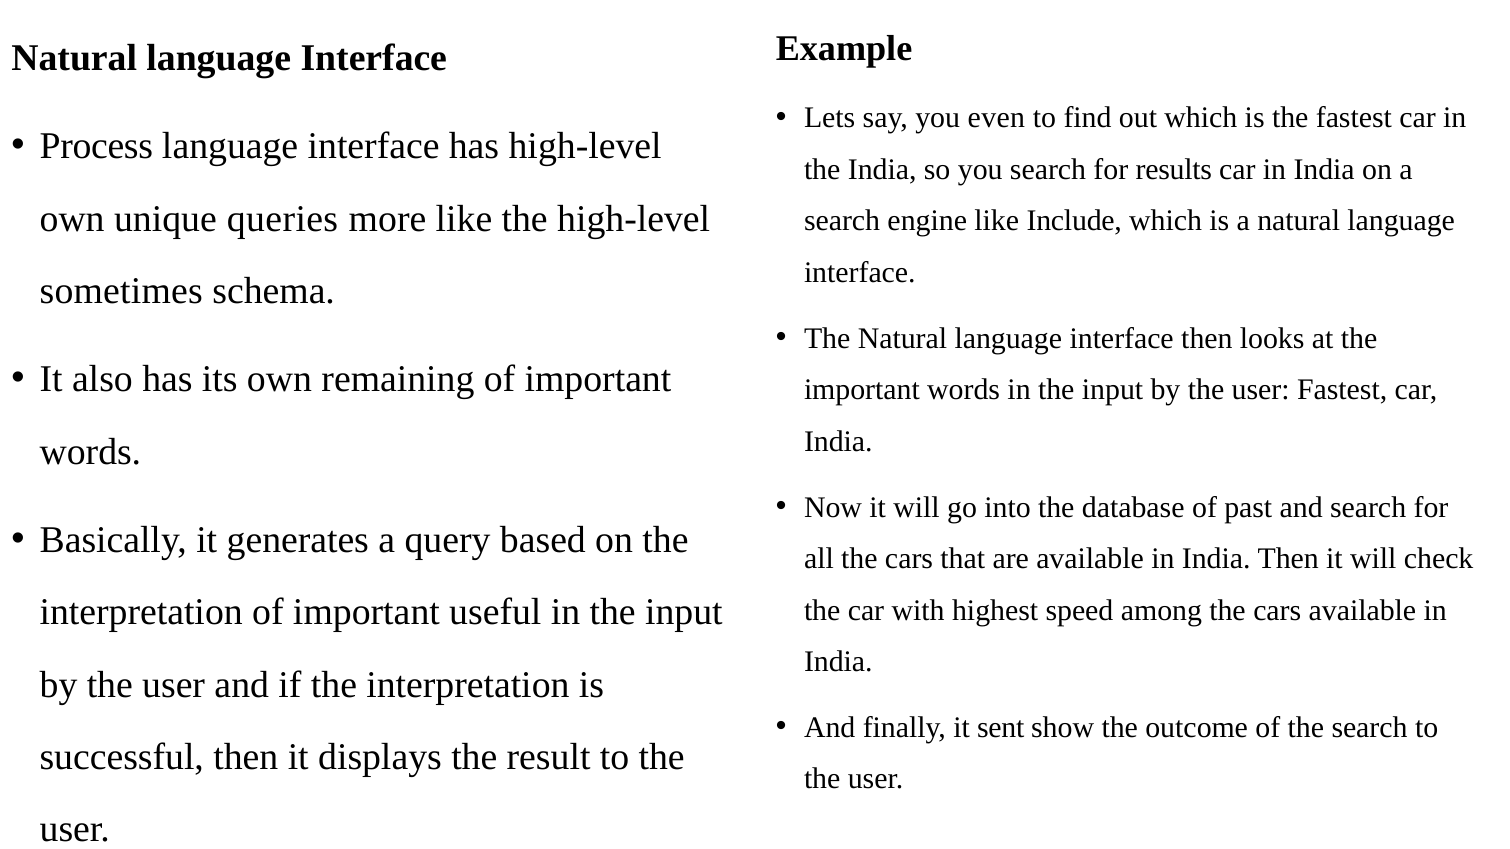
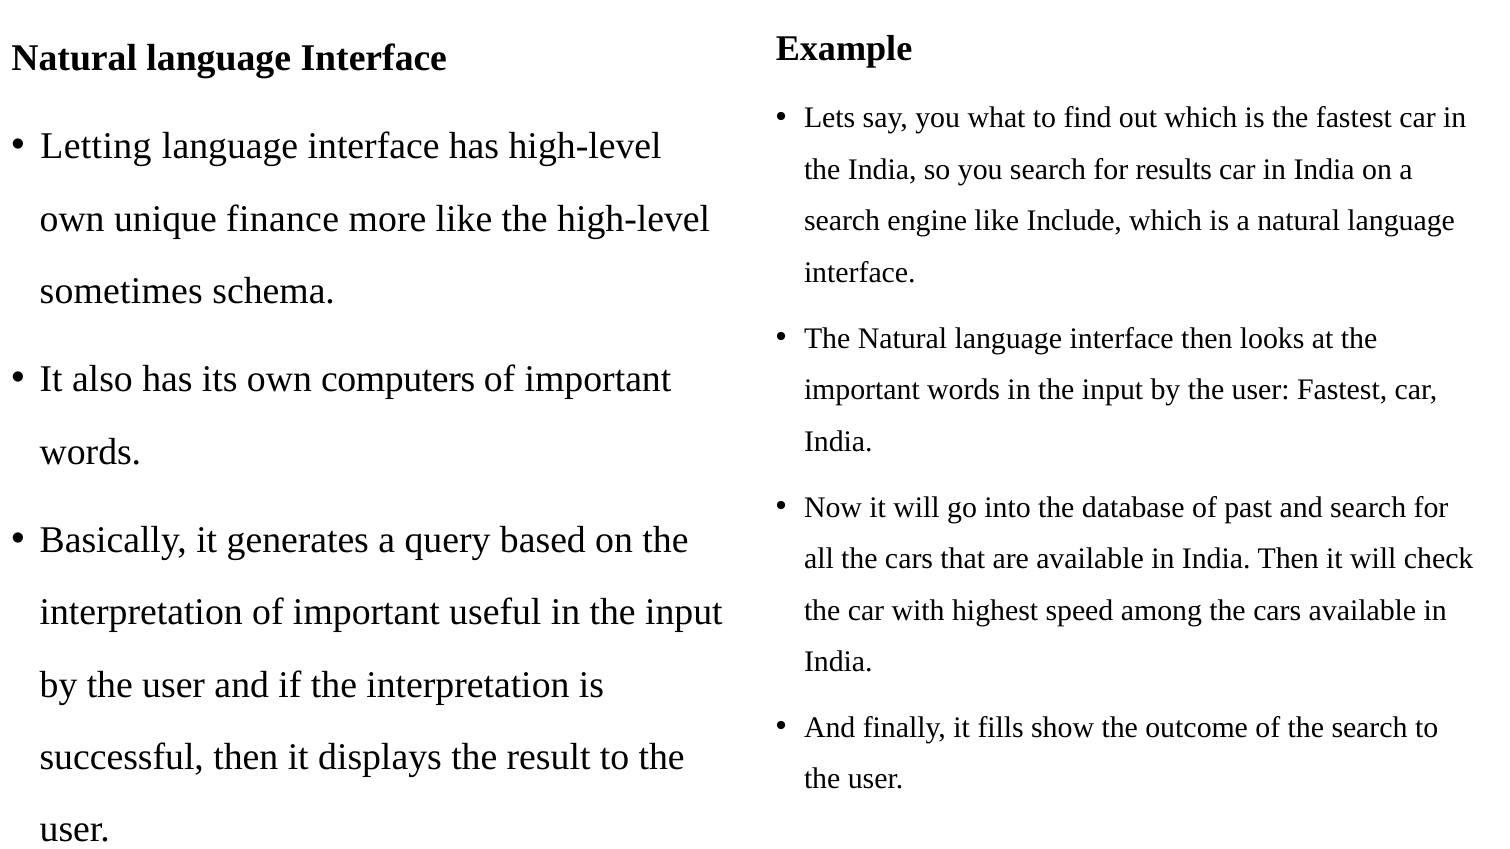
even: even -> what
Process: Process -> Letting
queries: queries -> finance
remaining: remaining -> computers
sent: sent -> fills
